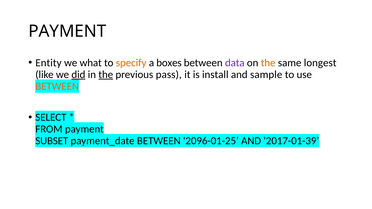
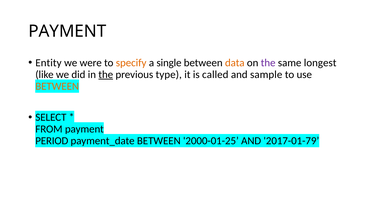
what: what -> were
boxes: boxes -> single
data colour: purple -> orange
the at (268, 63) colour: orange -> purple
did underline: present -> none
pass: pass -> type
install: install -> called
SUBSET: SUBSET -> PERIOD
2096-01-25: 2096-01-25 -> 2000-01-25
2017-01-39: 2017-01-39 -> 2017-01-79
